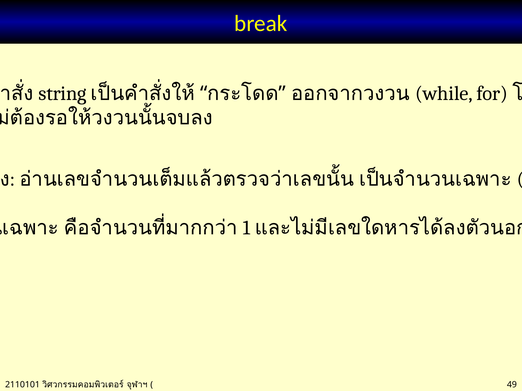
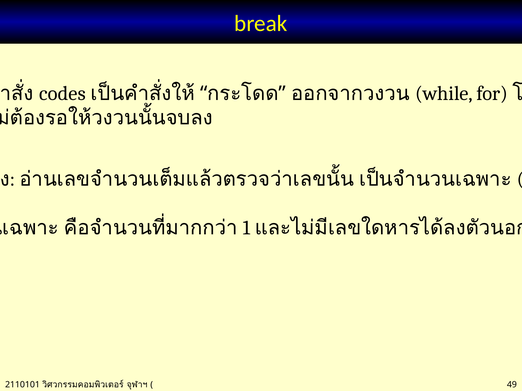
string: string -> codes
